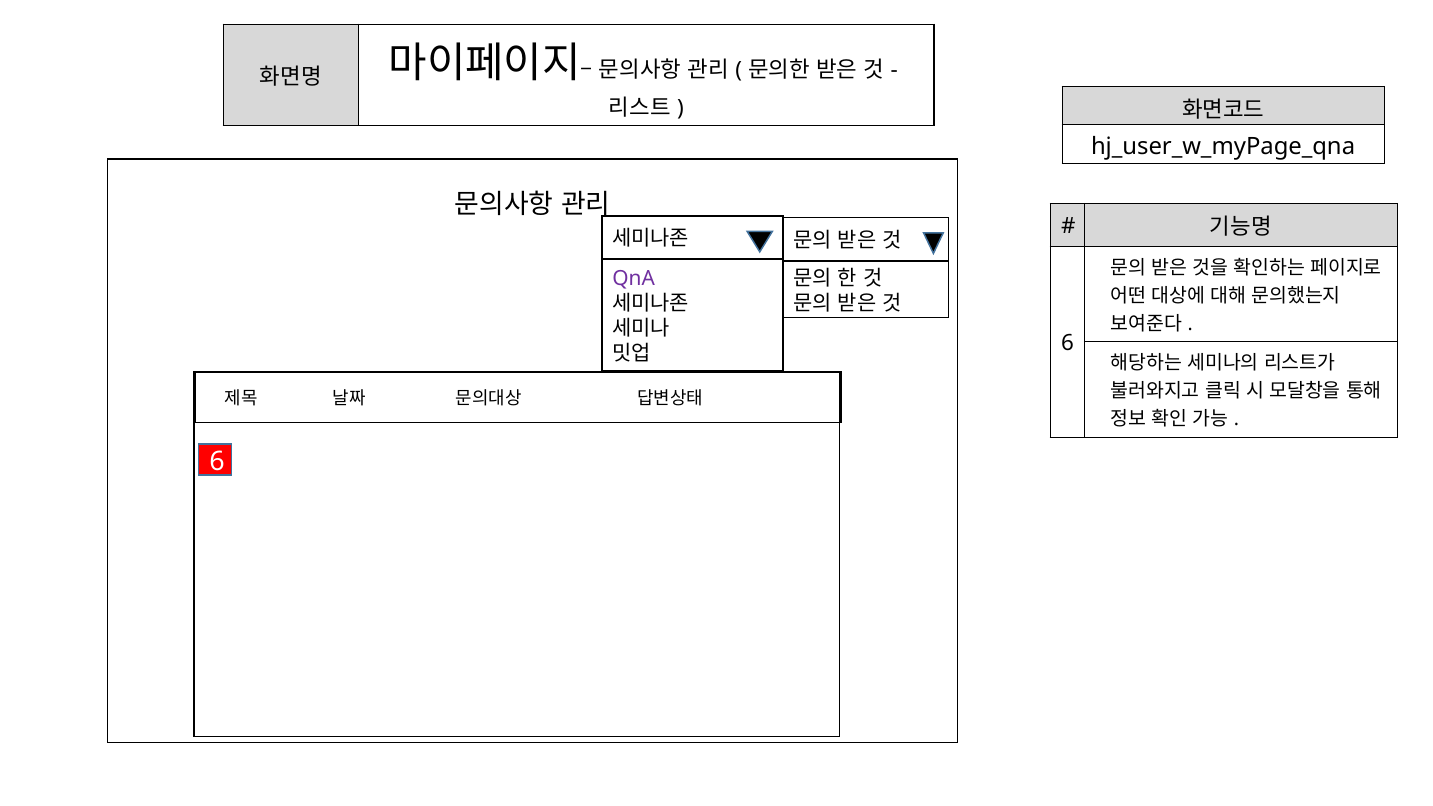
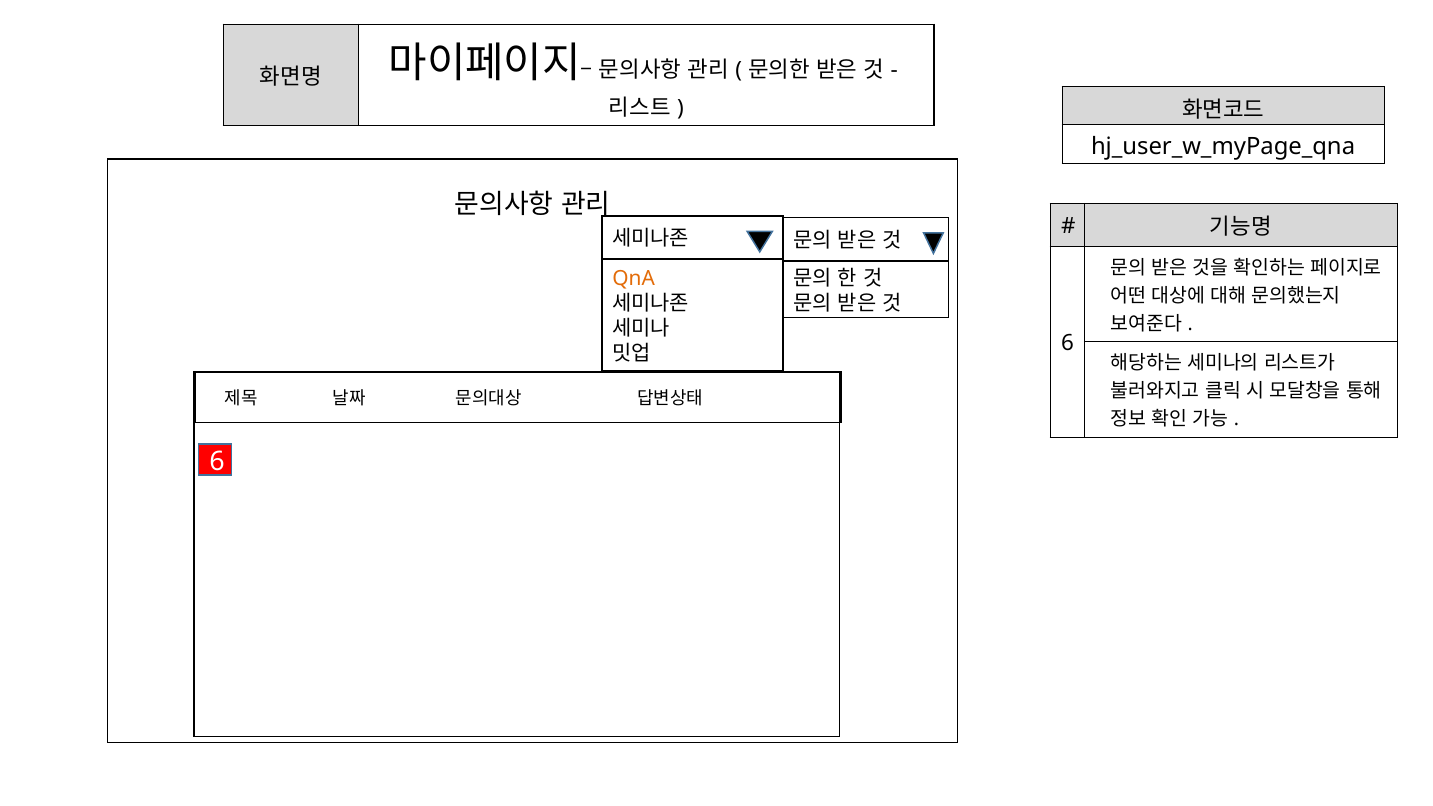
QnA colour: purple -> orange
